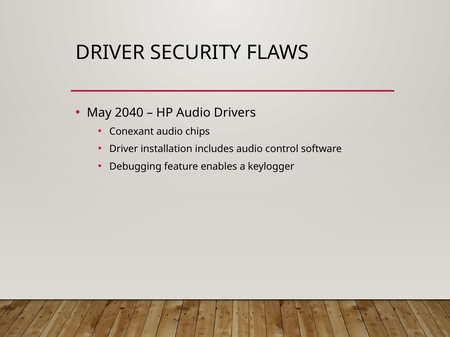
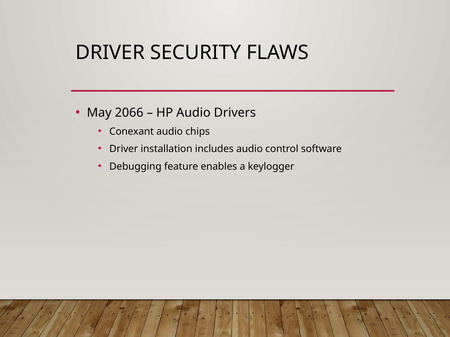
2040: 2040 -> 2066
